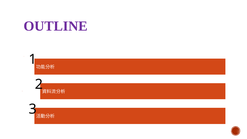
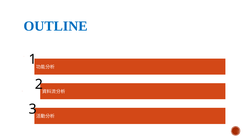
OUTLINE colour: purple -> blue
